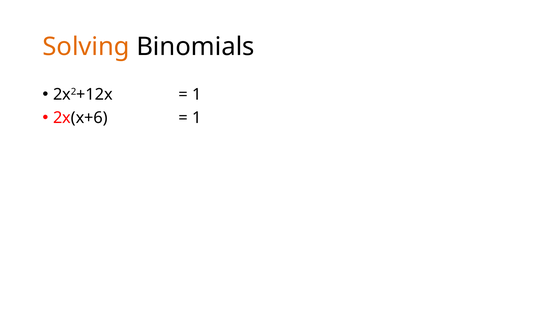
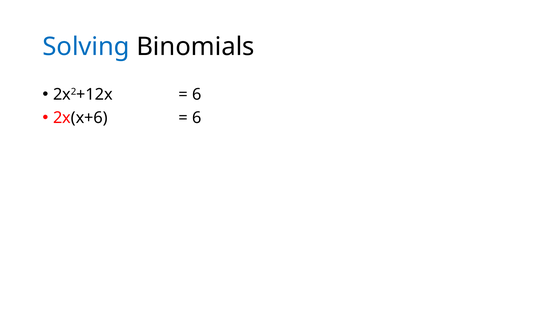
Solving colour: orange -> blue
1 at (197, 94): 1 -> 6
1 at (197, 118): 1 -> 6
